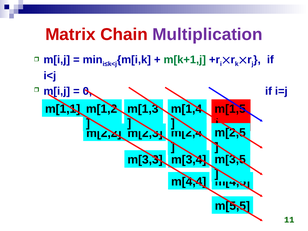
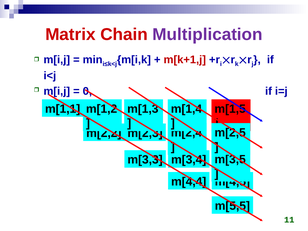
m[k+1,j colour: green -> red
